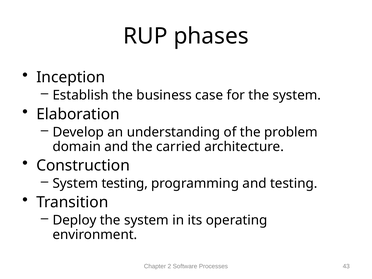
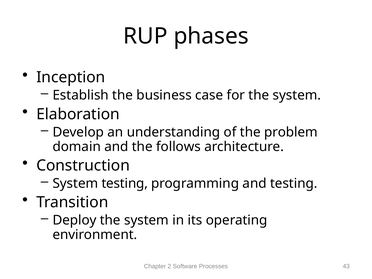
carried: carried -> follows
